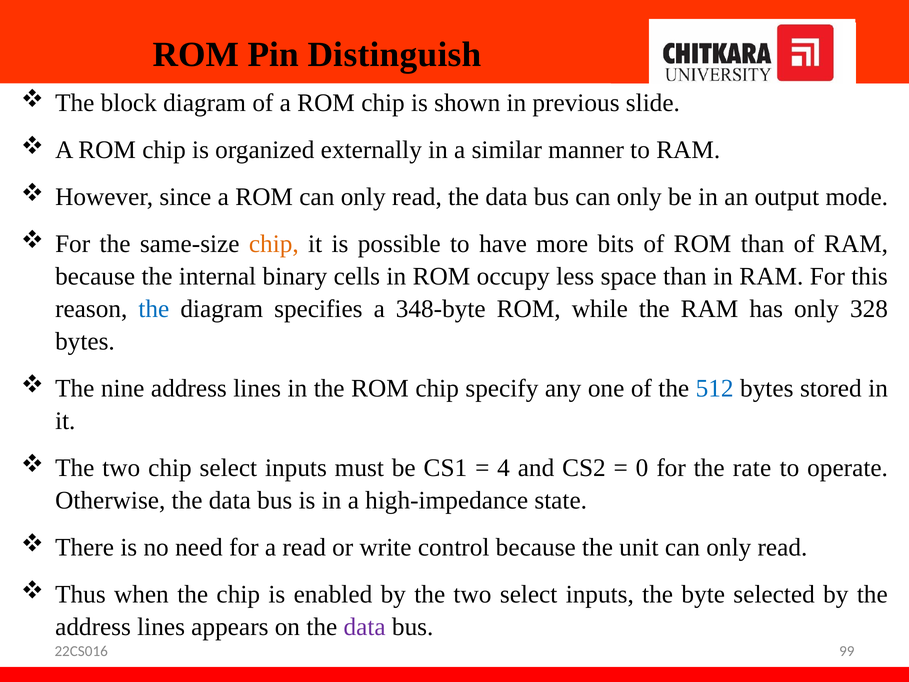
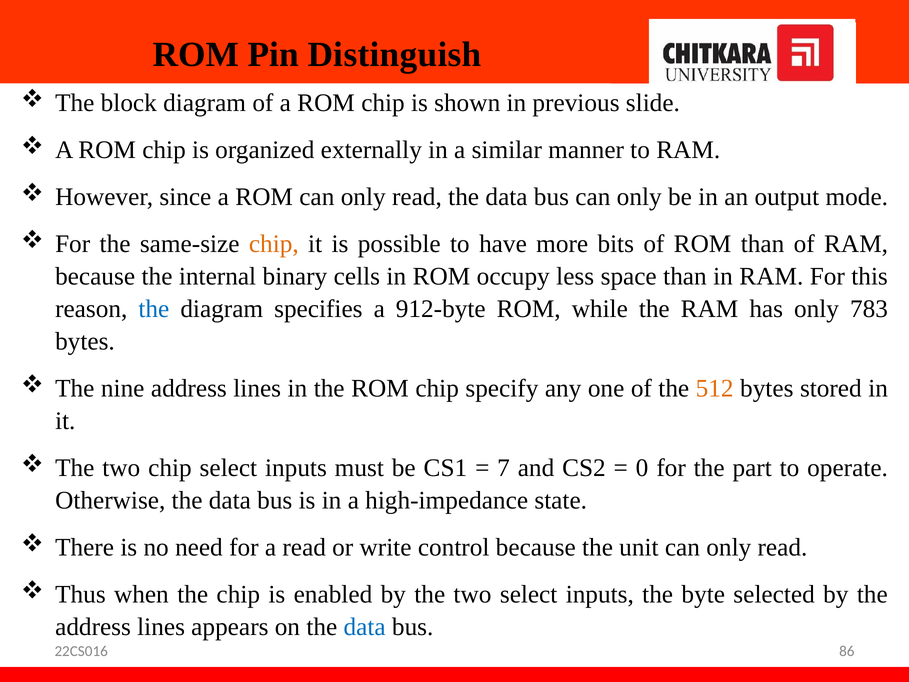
348-byte: 348-byte -> 912-byte
328: 328 -> 783
512 colour: blue -> orange
4: 4 -> 7
rate: rate -> part
data at (365, 627) colour: purple -> blue
99: 99 -> 86
